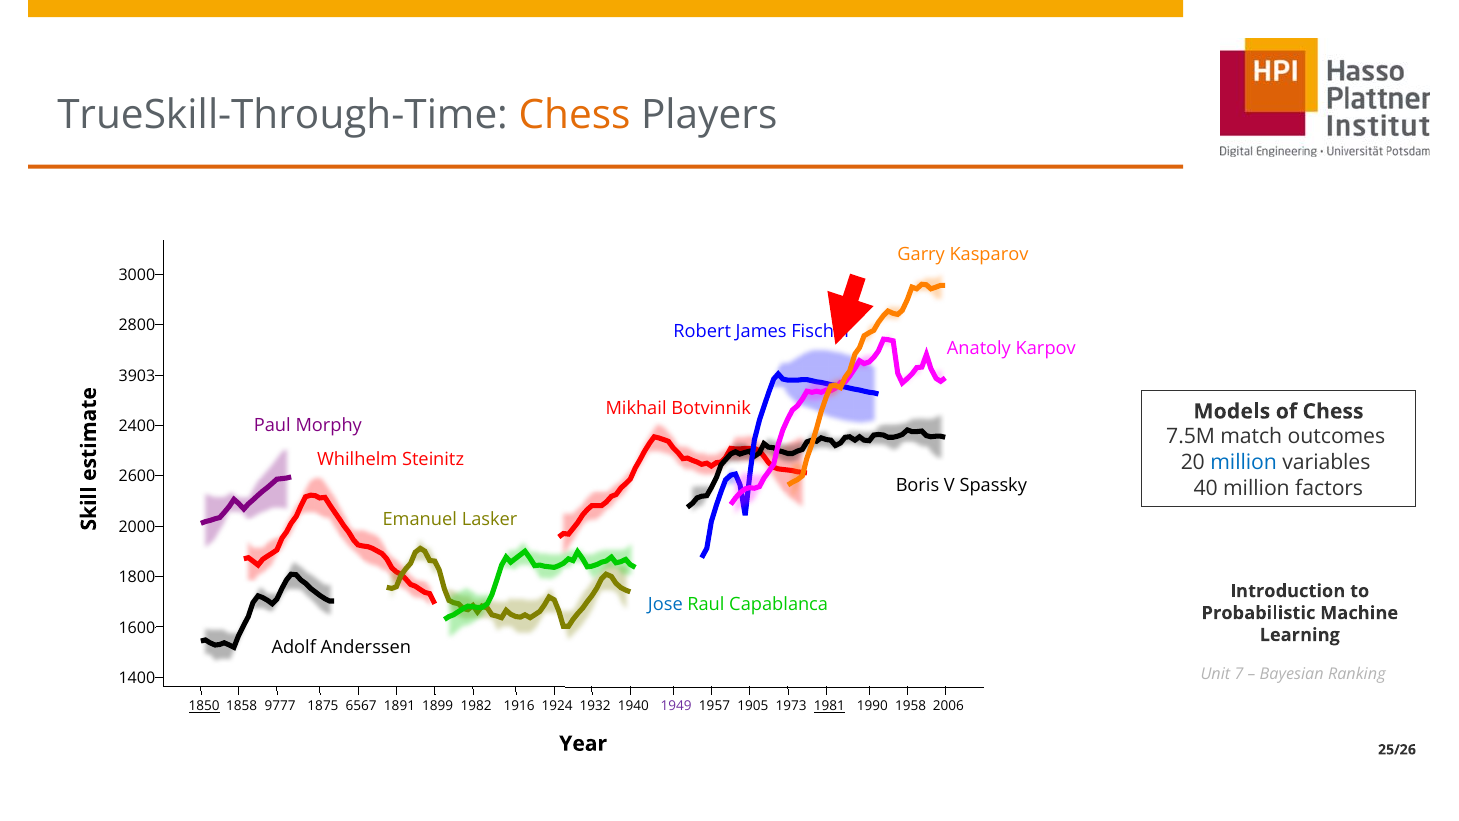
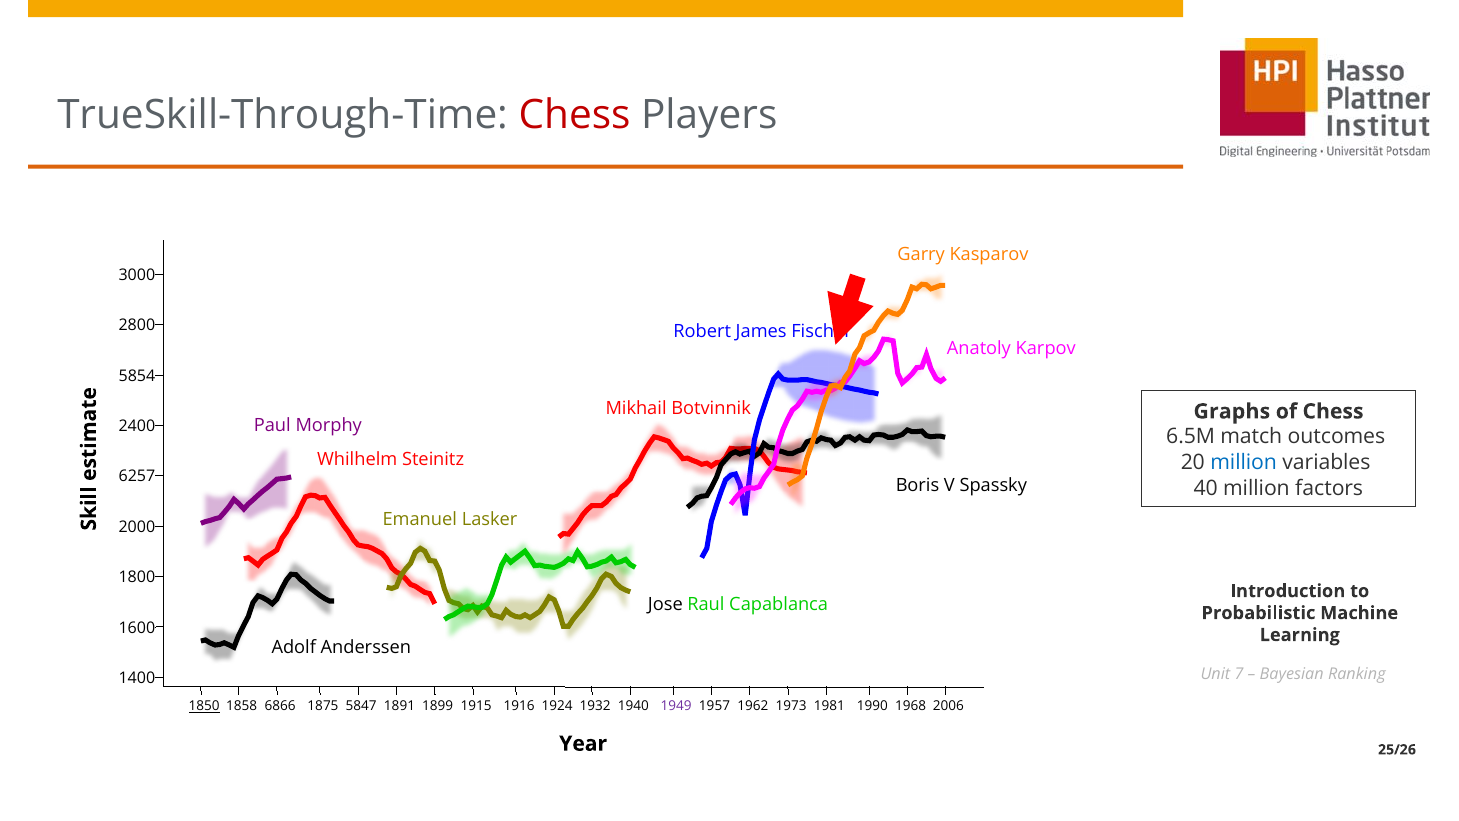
Chess at (575, 115) colour: orange -> red
3903: 3903 -> 5854
Models: Models -> Graphs
7.5M: 7.5M -> 6.5M
2600: 2600 -> 6257
Jose colour: blue -> black
9777: 9777 -> 6866
6567: 6567 -> 5847
1982: 1982 -> 1915
1905: 1905 -> 1962
1981 underline: present -> none
1958: 1958 -> 1968
